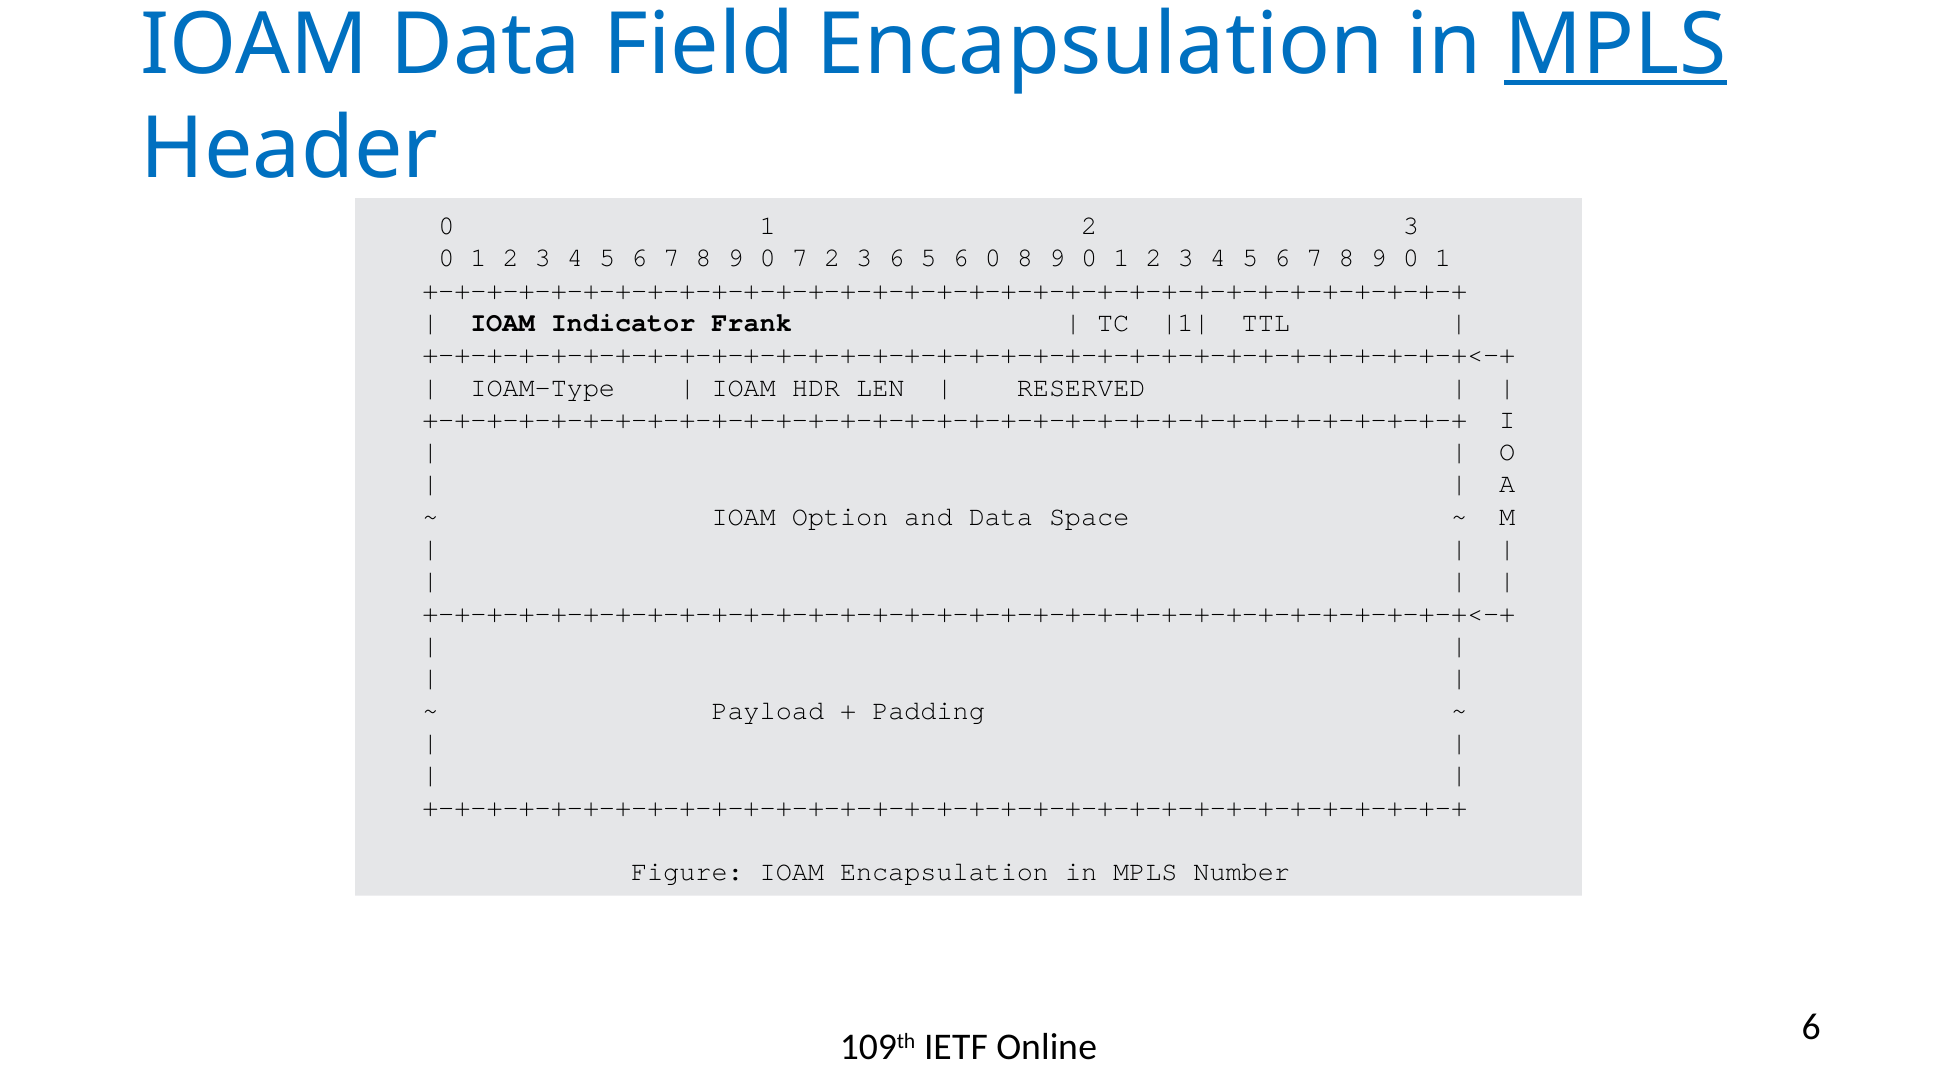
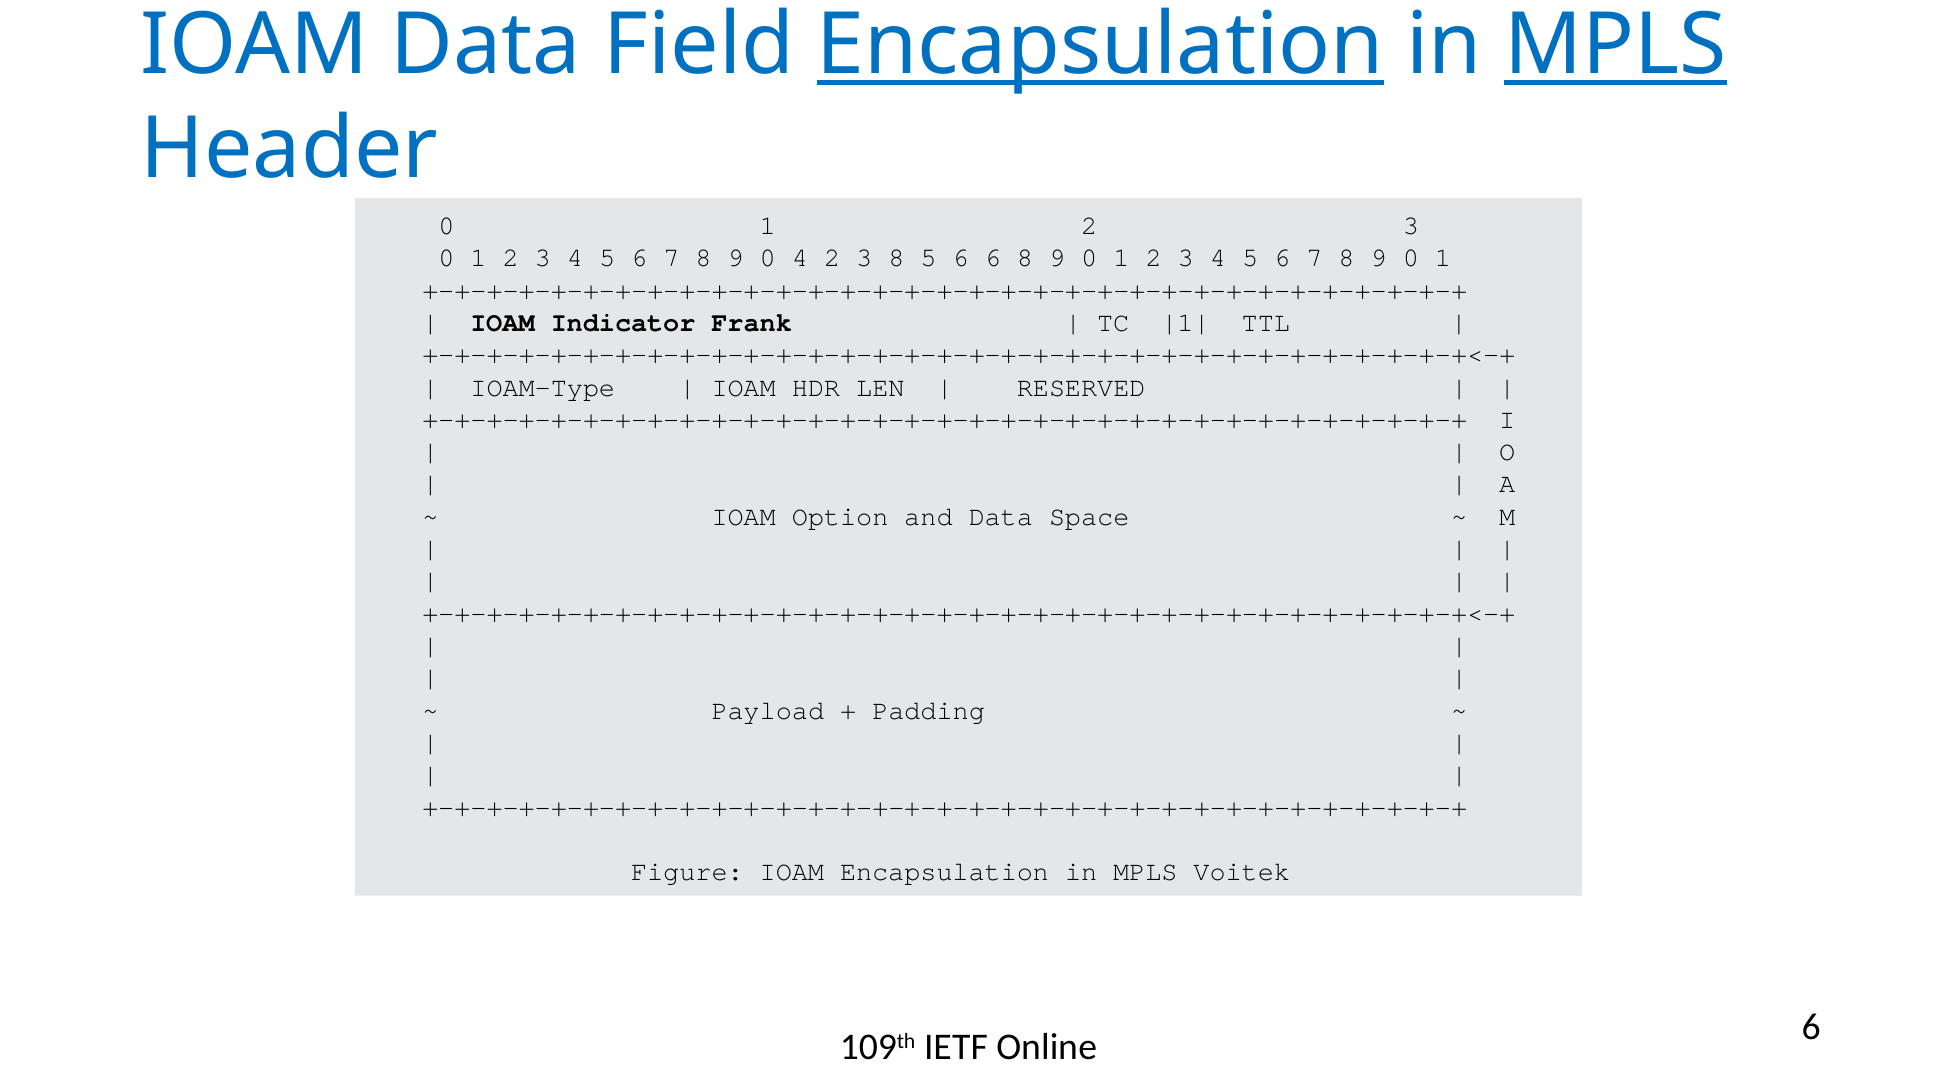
Encapsulation at (1100, 46) underline: none -> present
0 7: 7 -> 4
3 6: 6 -> 8
5 6 0: 0 -> 6
Number: Number -> Voitek
